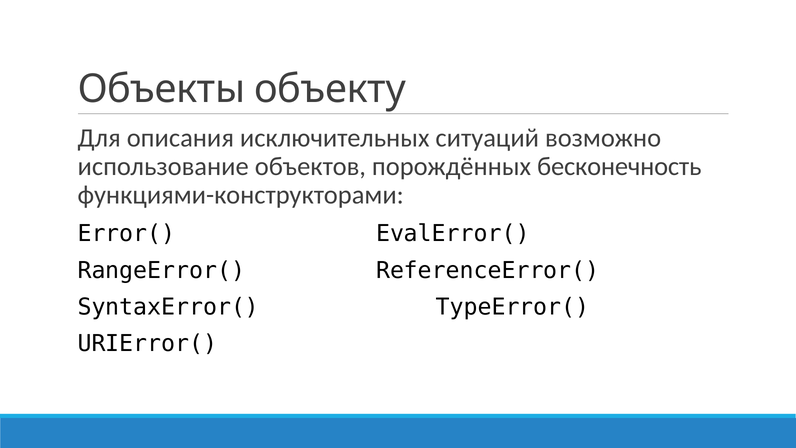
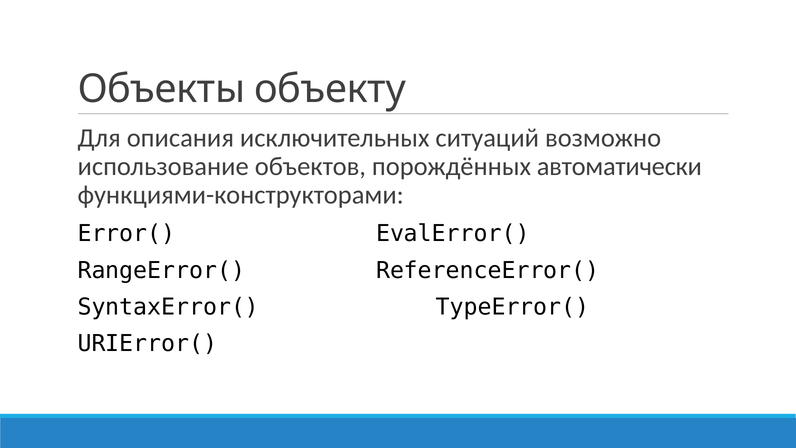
бесконечность: бесконечность -> автоматически
